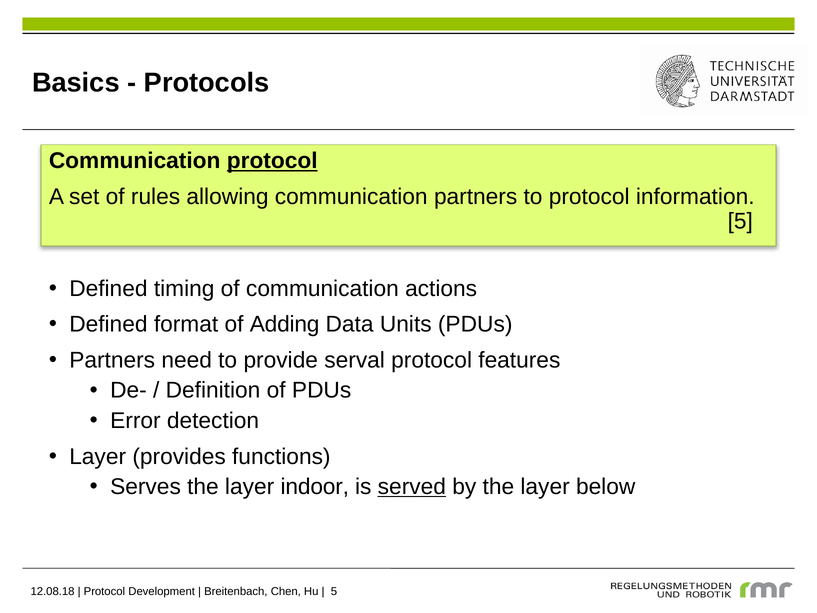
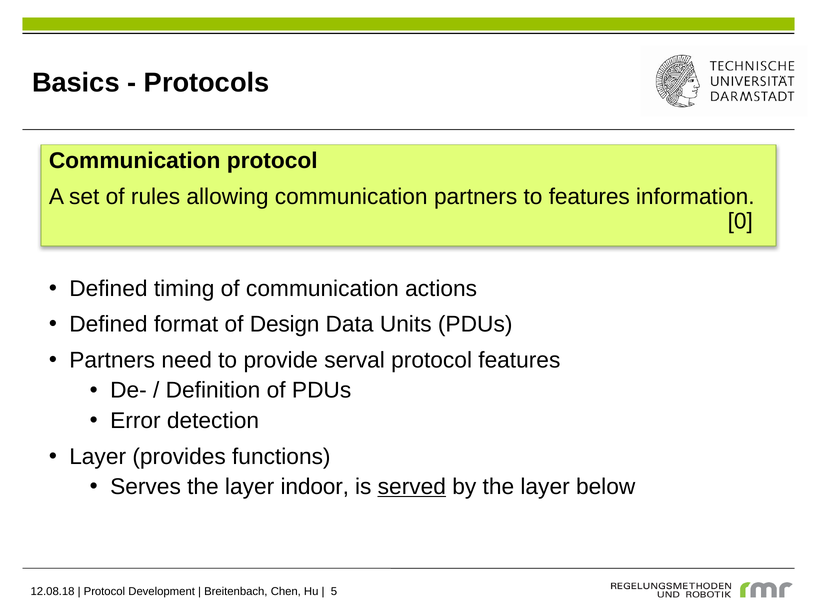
protocol at (272, 161) underline: present -> none
to protocol: protocol -> features
5 at (740, 221): 5 -> 0
Adding: Adding -> Design
